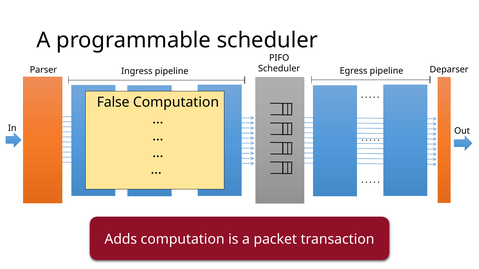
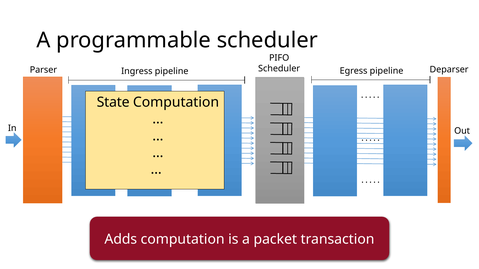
False: False -> State
